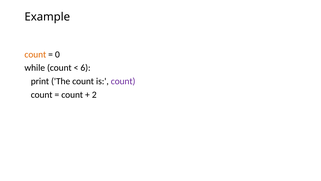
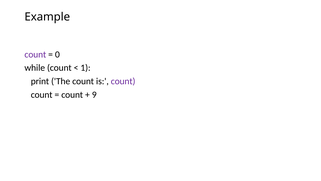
count at (35, 54) colour: orange -> purple
6: 6 -> 1
2: 2 -> 9
